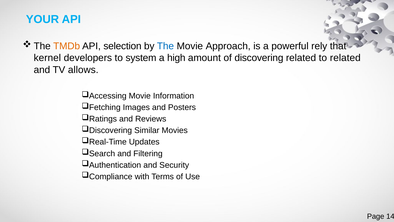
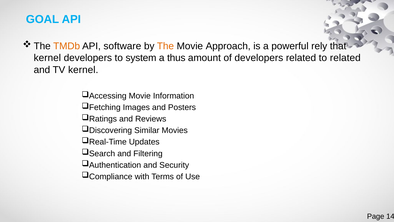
YOUR: YOUR -> GOAL
selection: selection -> software
The colour: blue -> orange
high: high -> thus
of discovering: discovering -> developers
TV allows: allows -> kernel
